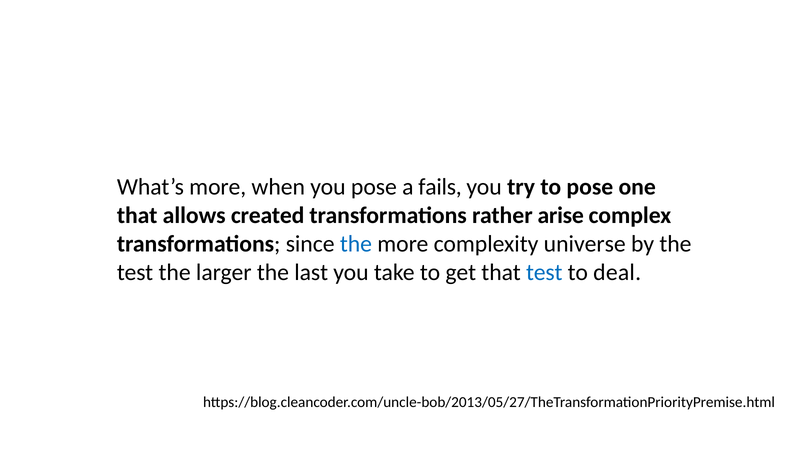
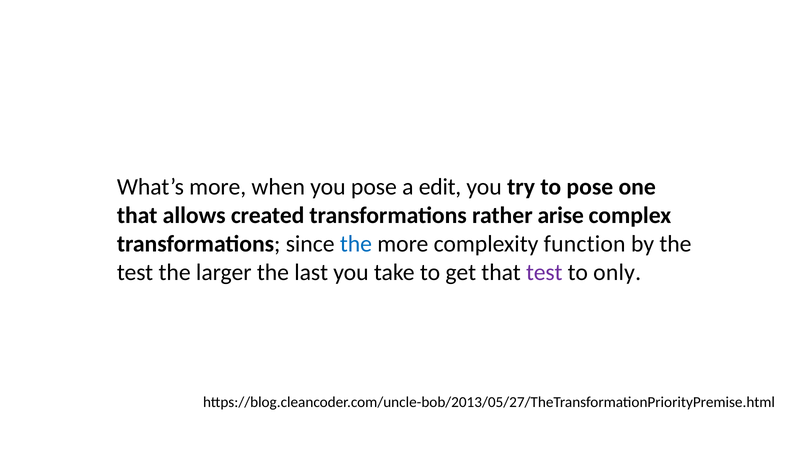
fails: fails -> edit
universe: universe -> function
test at (544, 272) colour: blue -> purple
deal: deal -> only
